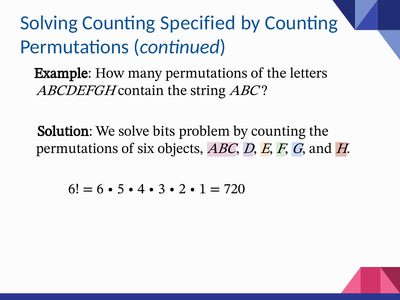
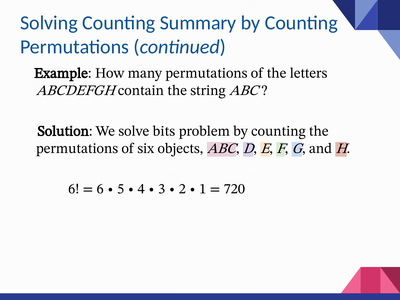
Specified: Specified -> Summary
